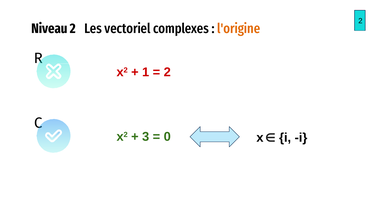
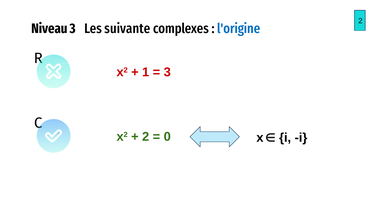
Niveau 2: 2 -> 3
vectoriel: vectoriel -> suivante
l'origine colour: orange -> blue
2 at (167, 72): 2 -> 3
3 at (146, 137): 3 -> 2
